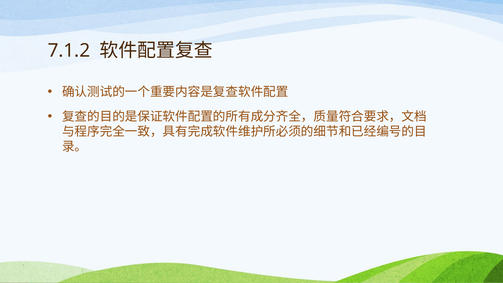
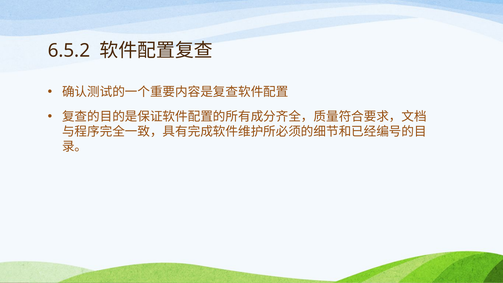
7.1.2: 7.1.2 -> 6.5.2
